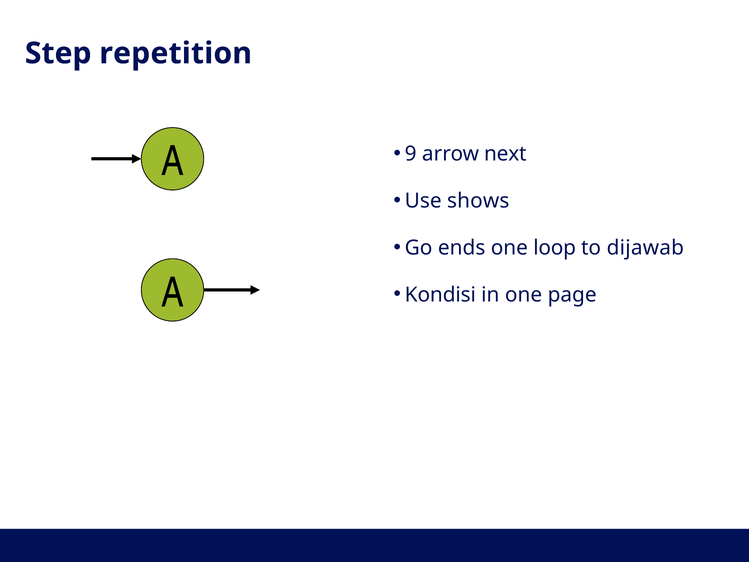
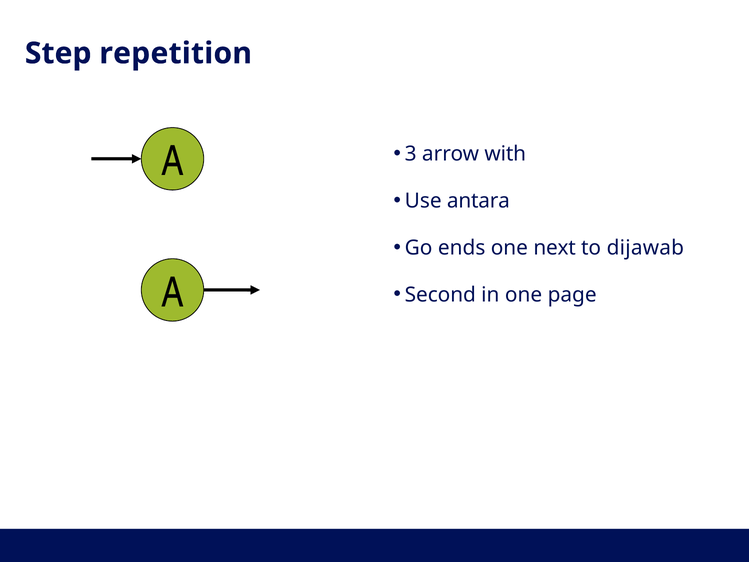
9: 9 -> 3
next: next -> with
shows: shows -> antara
loop: loop -> next
Kondisi: Kondisi -> Second
